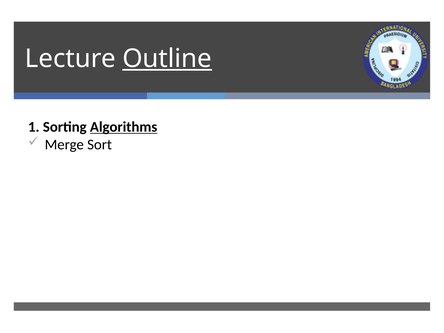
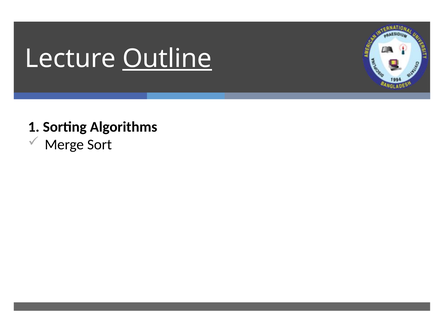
Algorithms underline: present -> none
